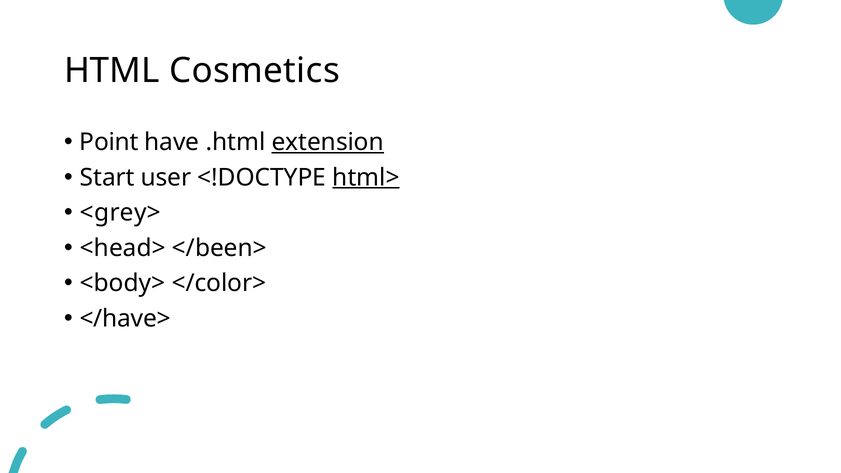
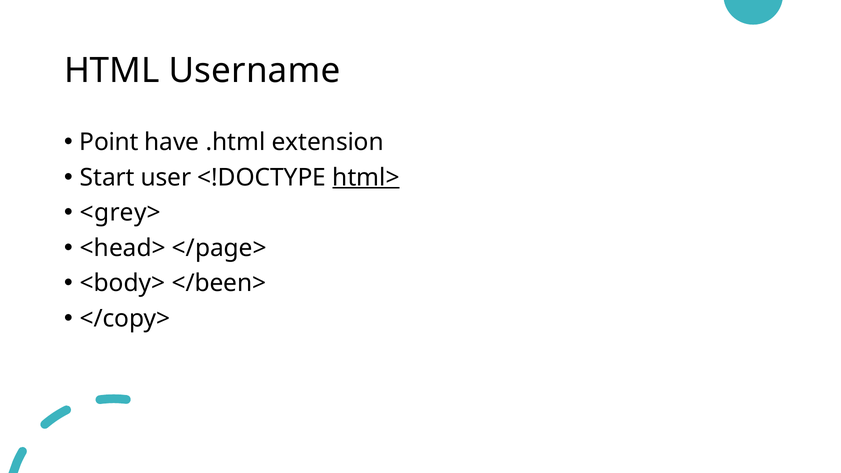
Cosmetics: Cosmetics -> Username
extension underline: present -> none
</been>: </been> -> </page>
</color>: </color> -> </been>
</have>: </have> -> </copy>
